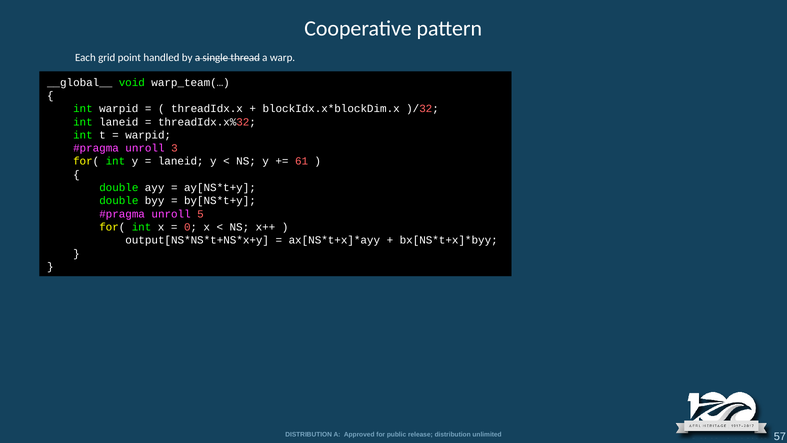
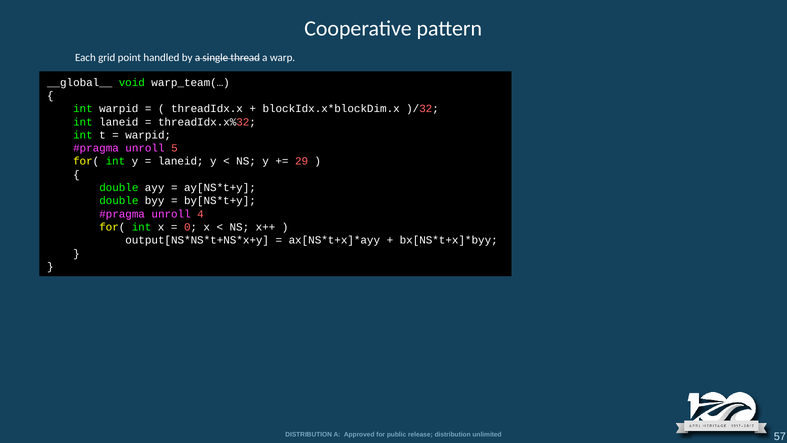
3: 3 -> 5
61: 61 -> 29
5: 5 -> 4
